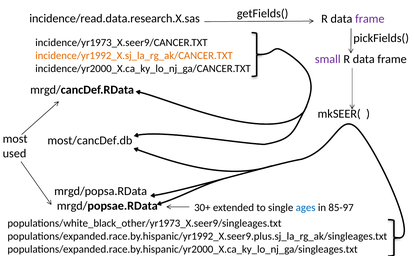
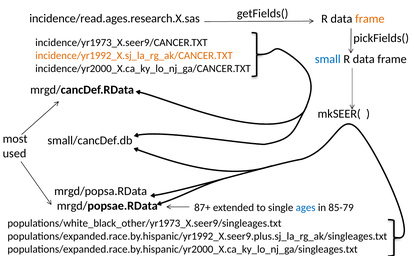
incidence/read.data.research.X.sas: incidence/read.data.research.X.sas -> incidence/read.ages.research.X.sas
frame at (370, 19) colour: purple -> orange
small colour: purple -> blue
most/cancDef.db: most/cancDef.db -> small/cancDef.db
30+: 30+ -> 87+
85-97: 85-97 -> 85-79
